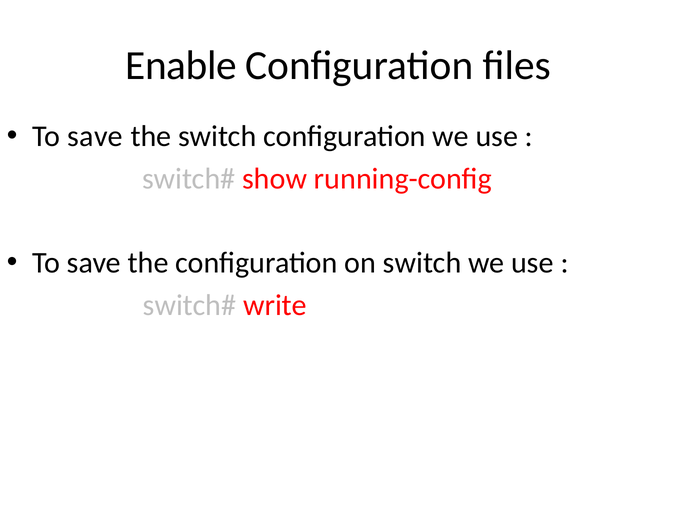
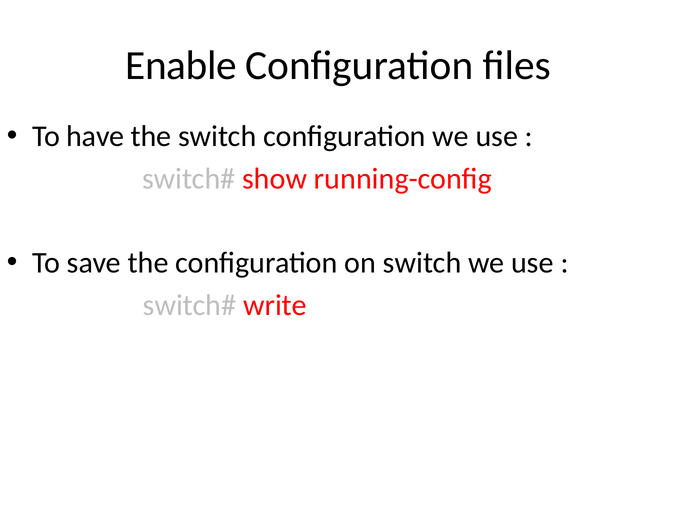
save at (95, 136): save -> have
